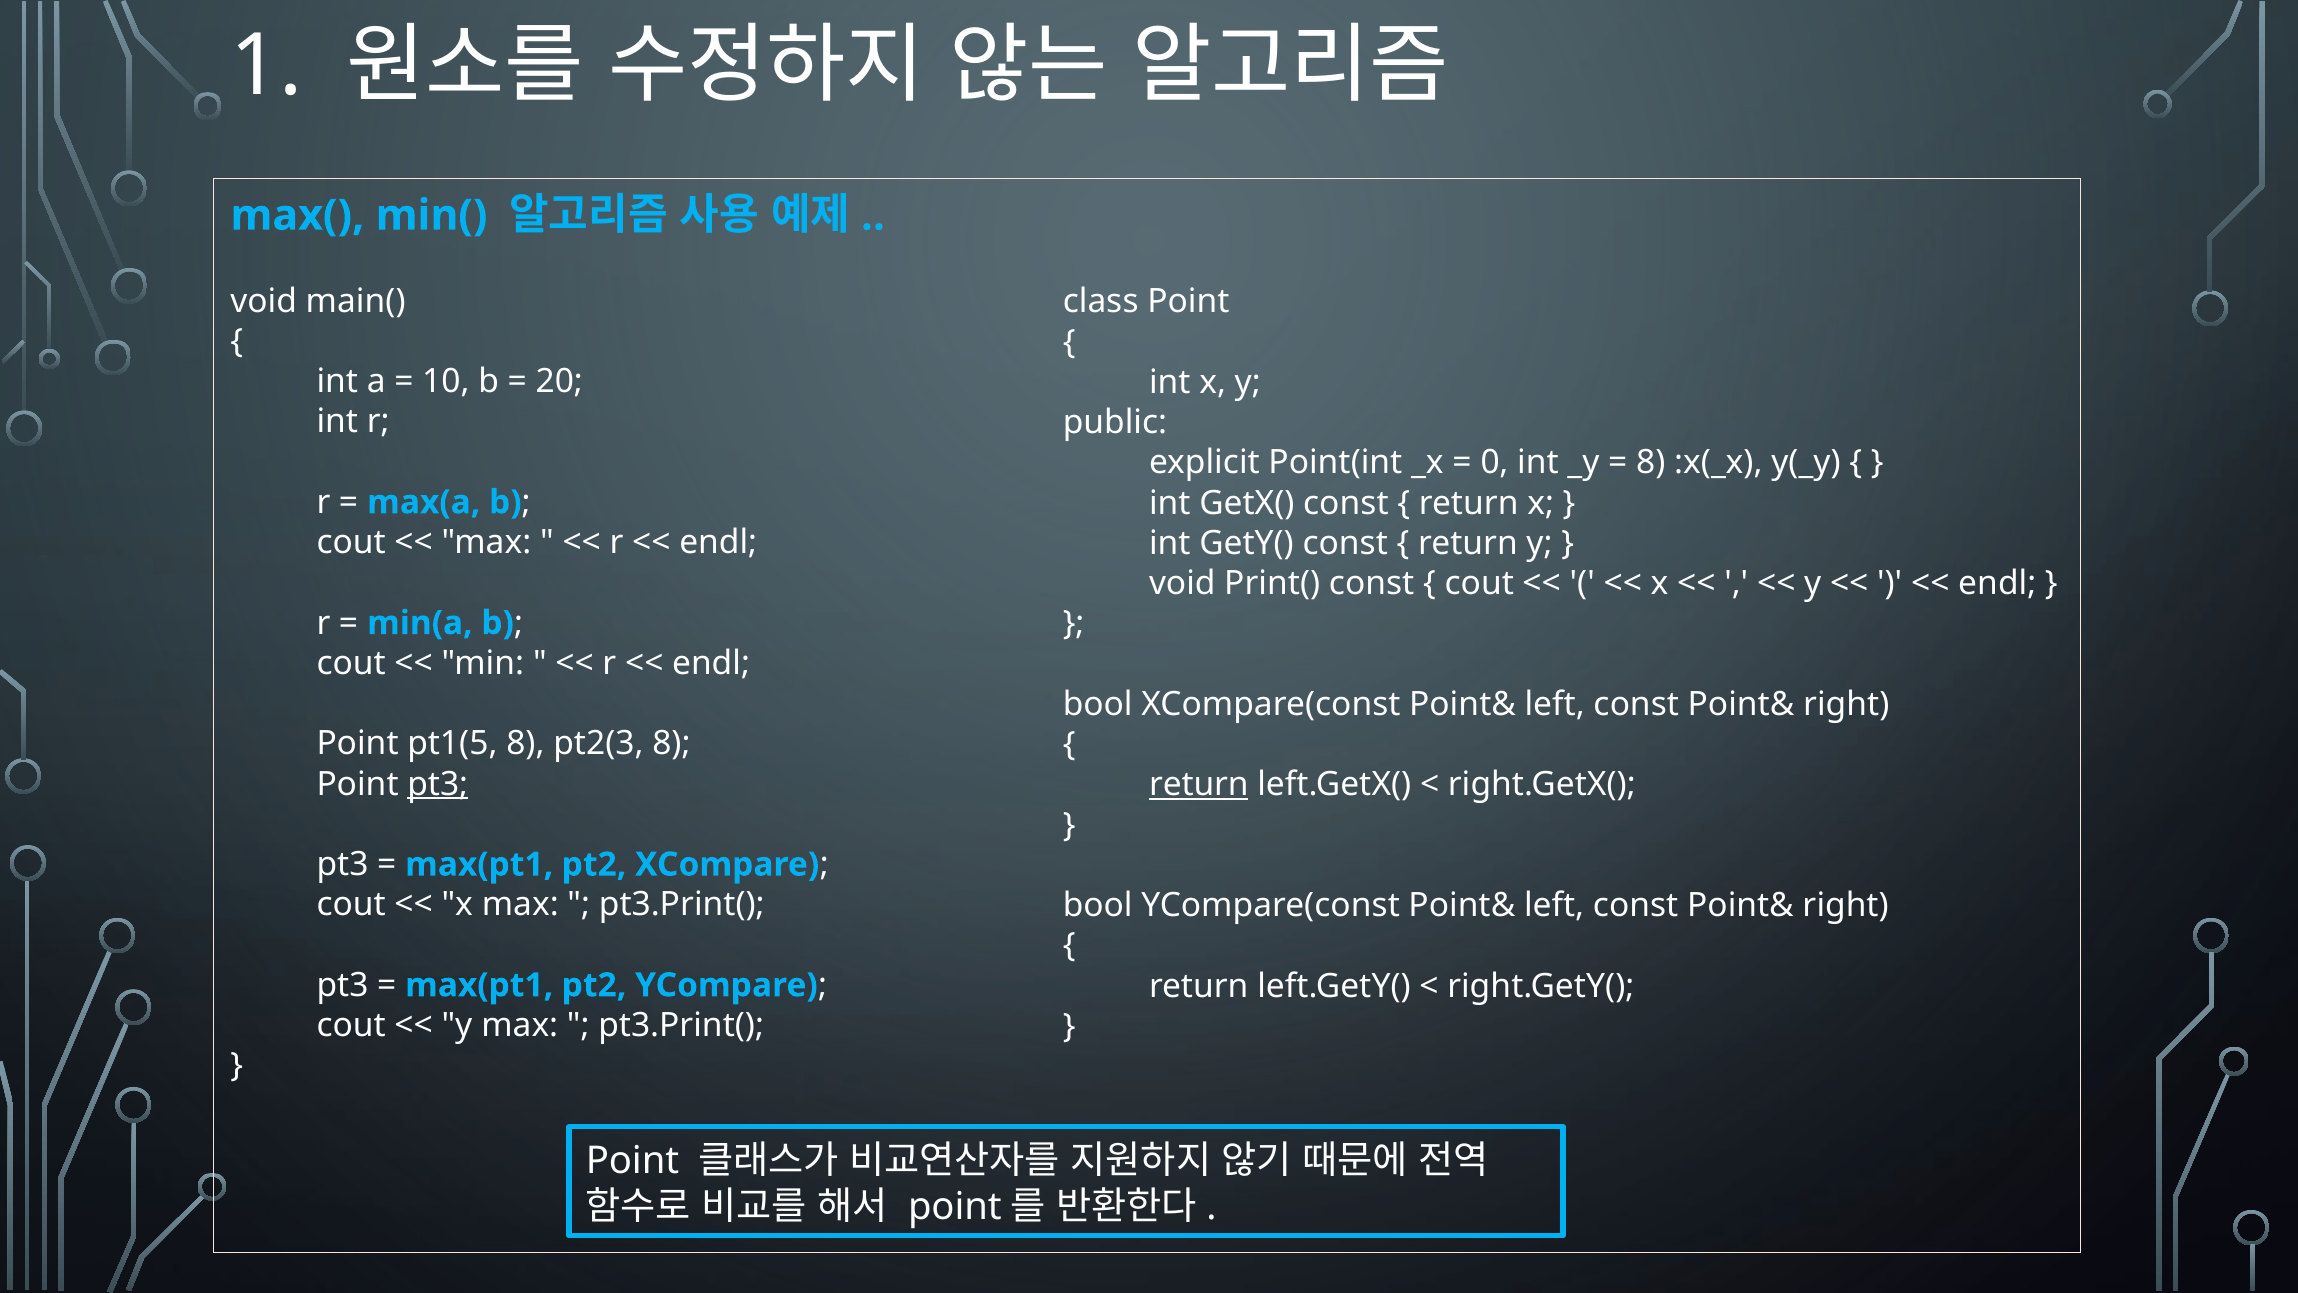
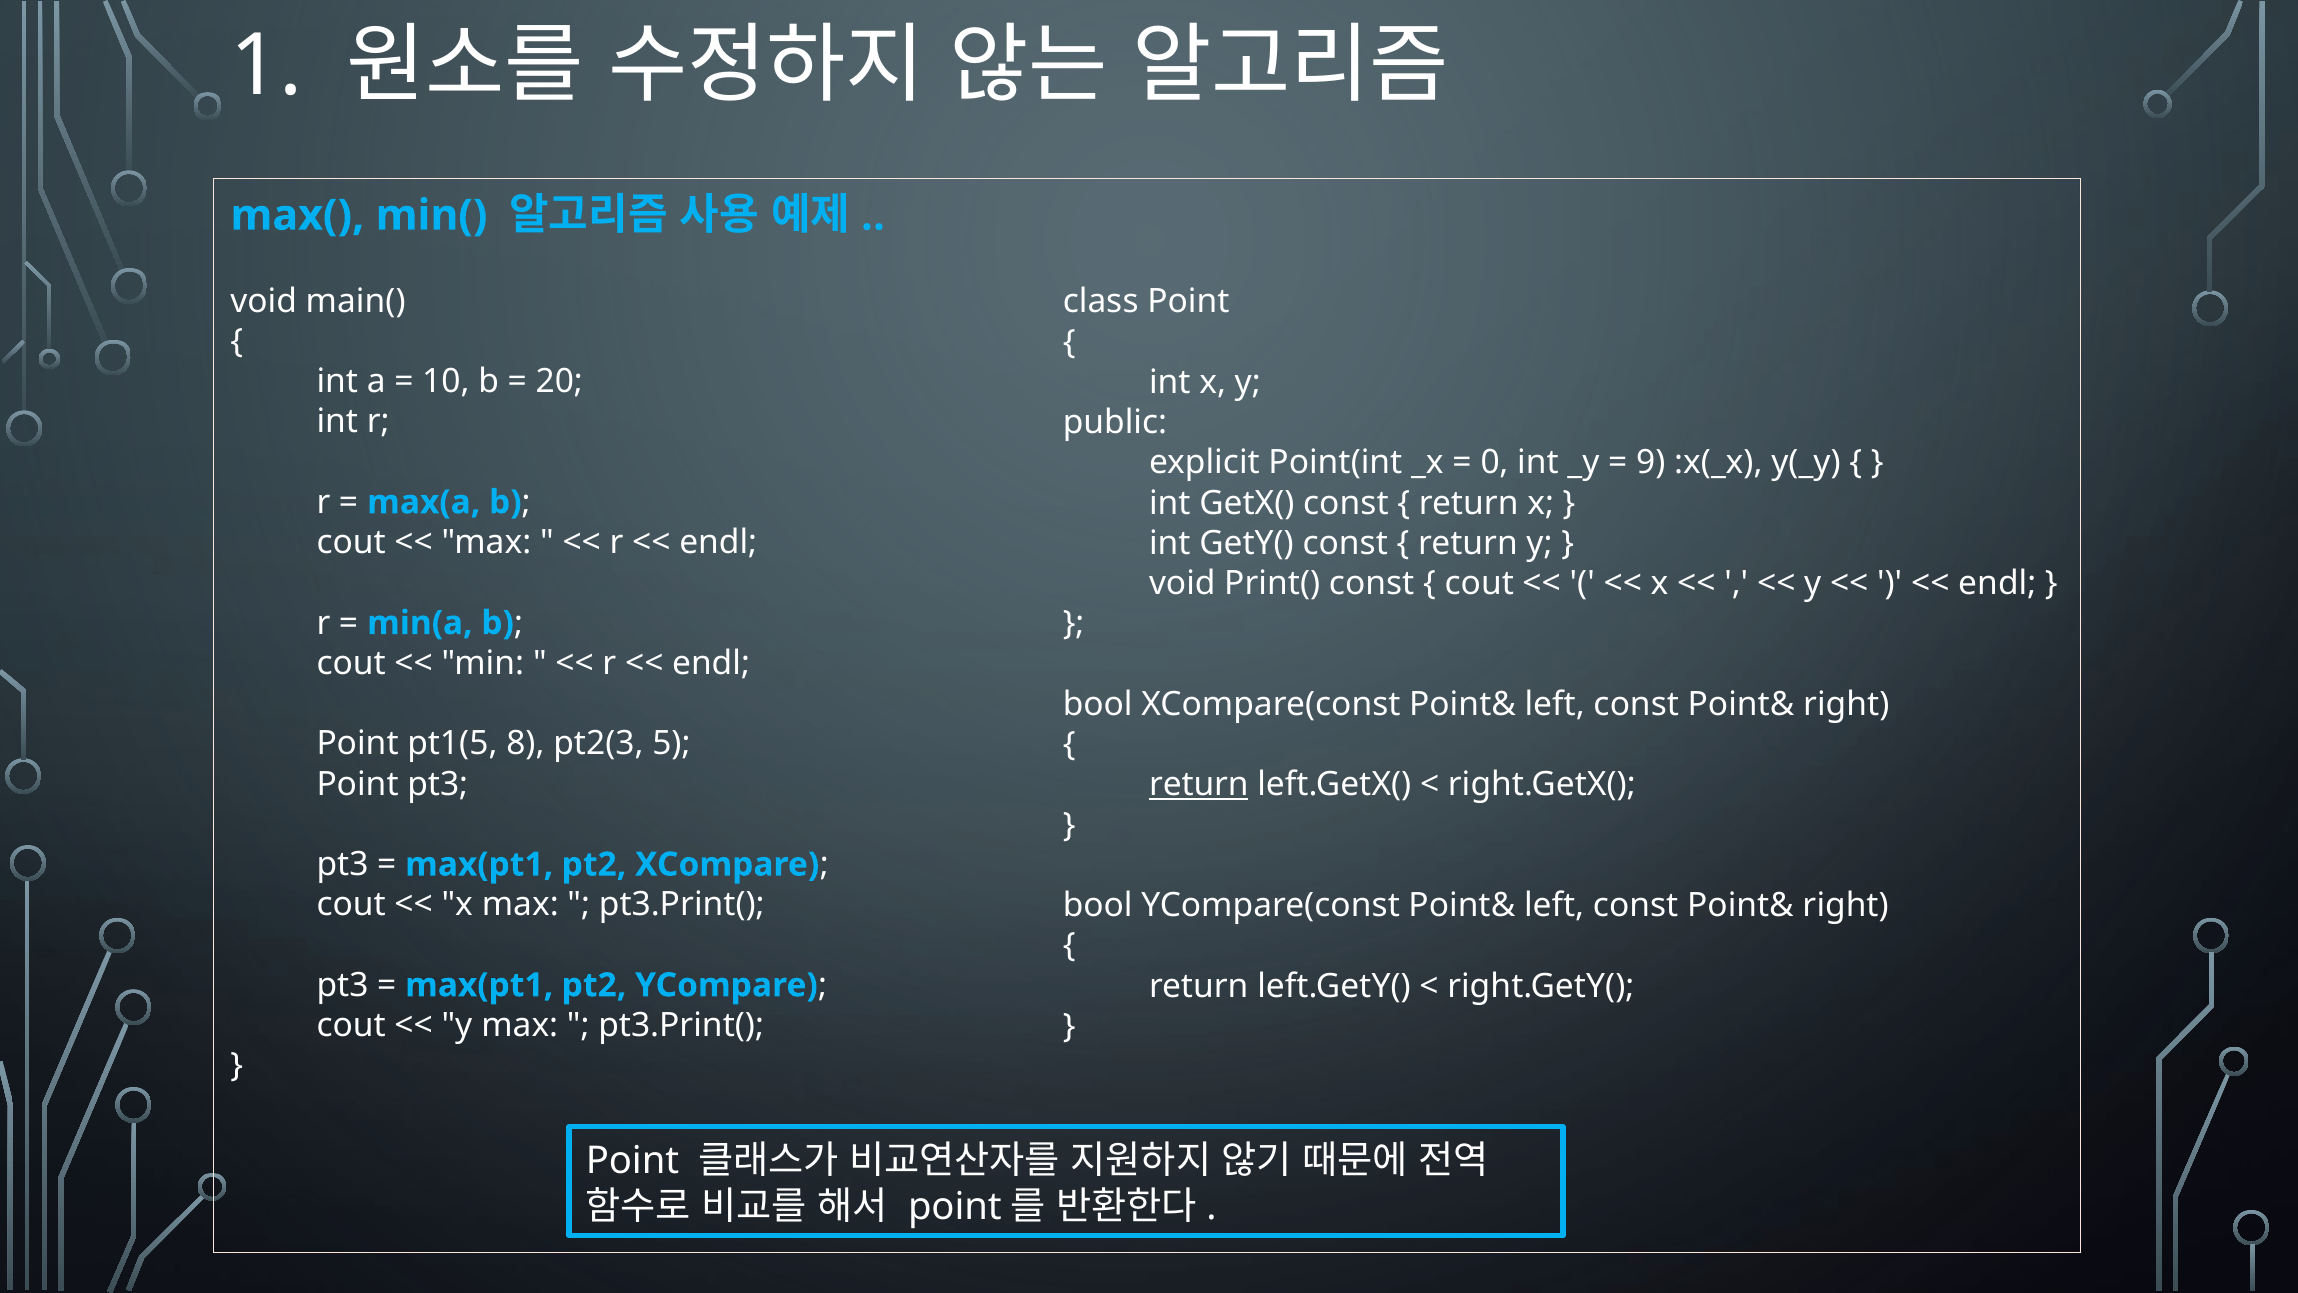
8 at (1651, 463): 8 -> 9
pt2(3 8: 8 -> 5
pt3 at (438, 784) underline: present -> none
